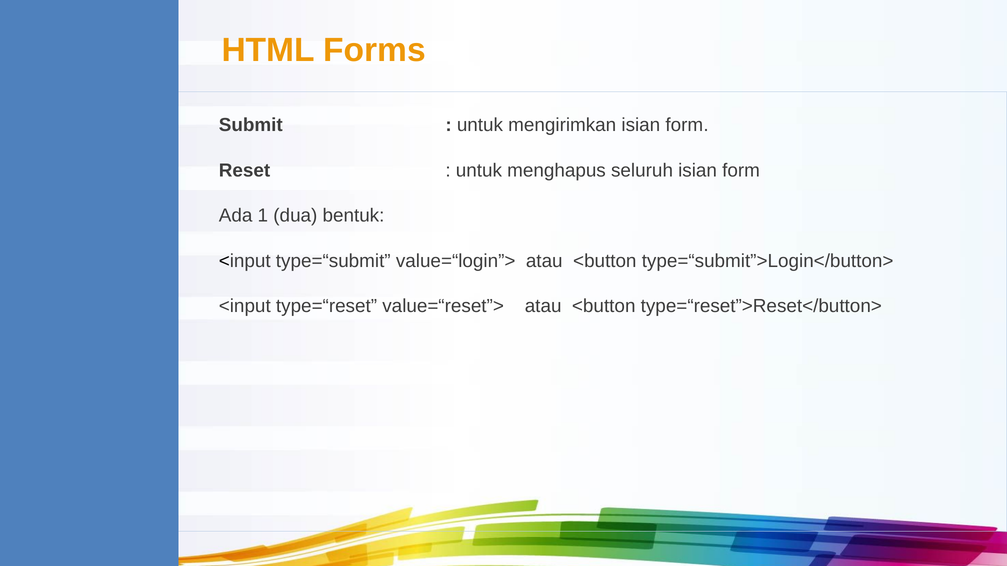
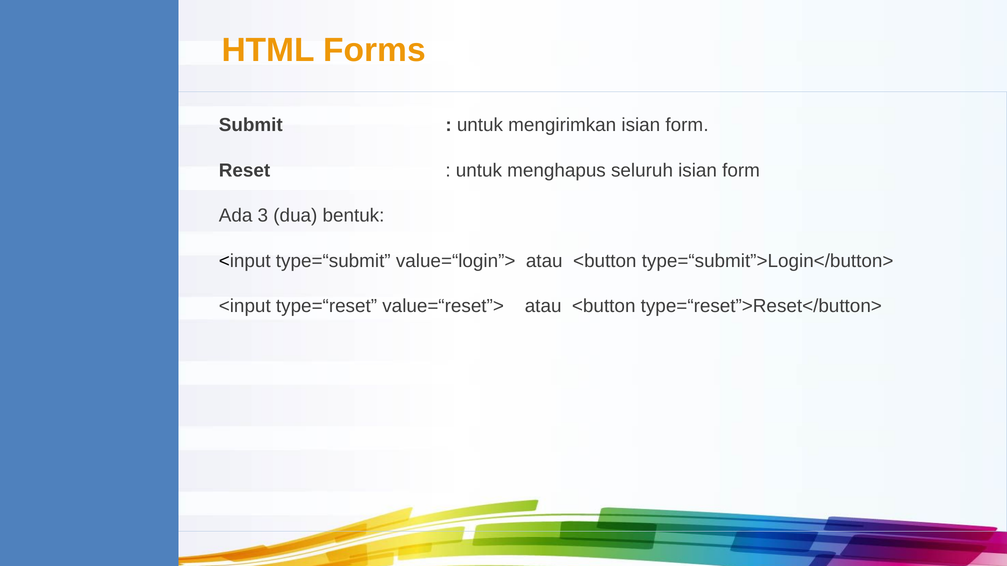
1: 1 -> 3
